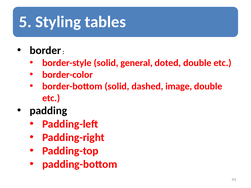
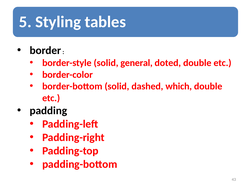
image: image -> which
